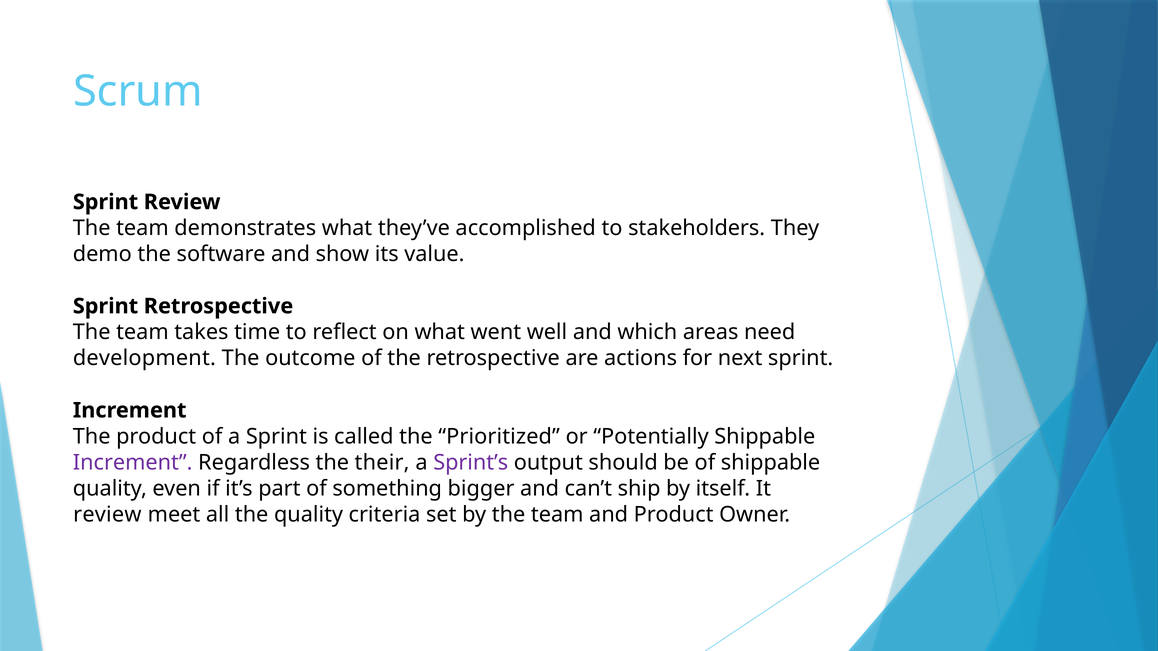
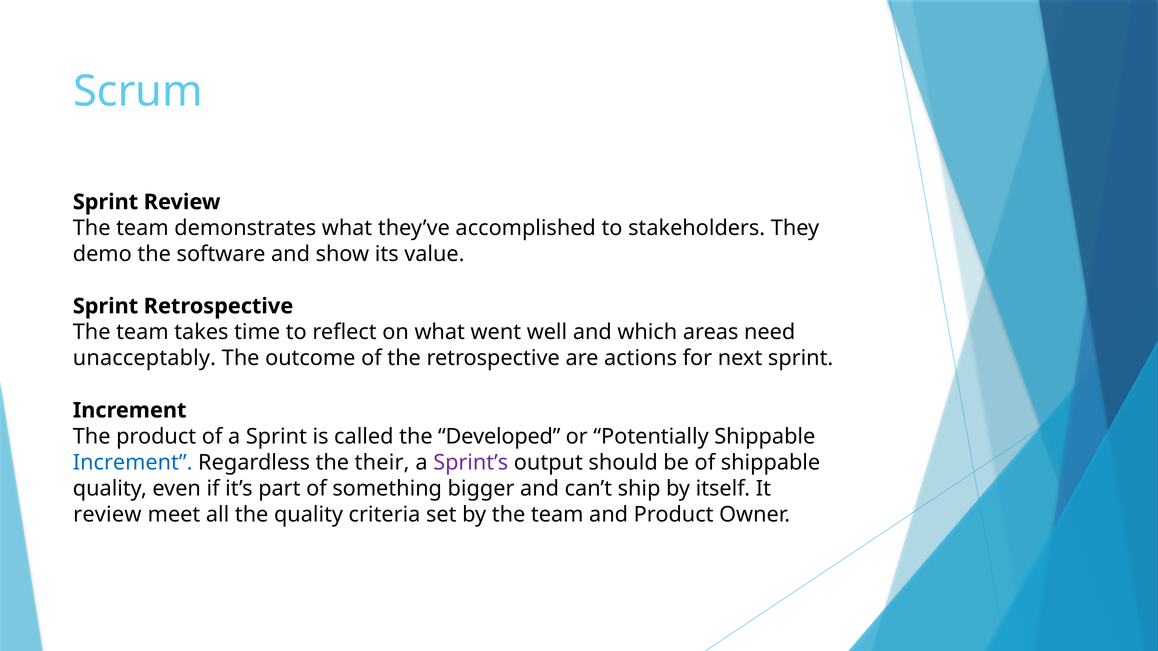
development: development -> unacceptably
Prioritized: Prioritized -> Developed
Increment at (133, 463) colour: purple -> blue
